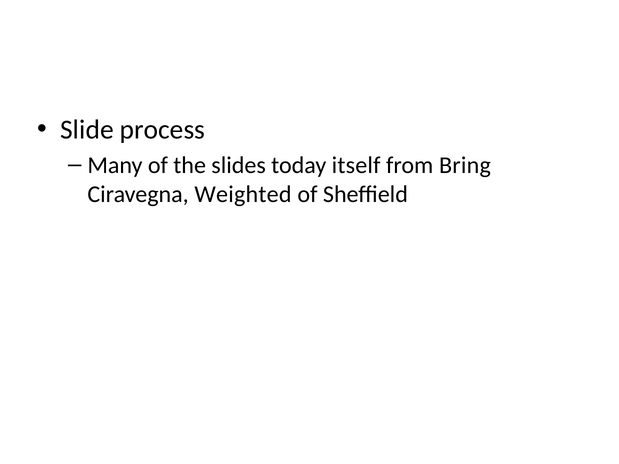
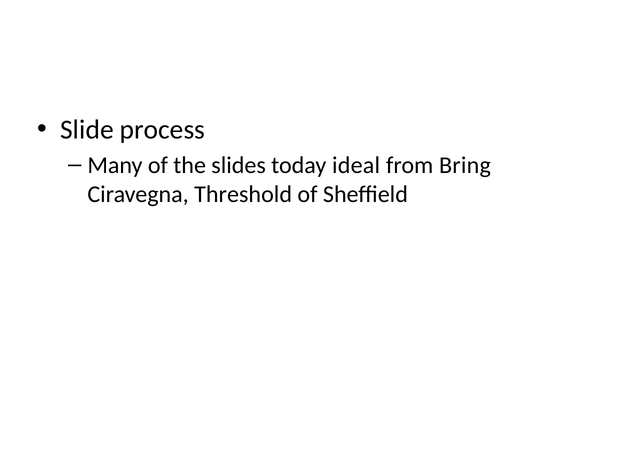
itself: itself -> ideal
Weighted: Weighted -> Threshold
